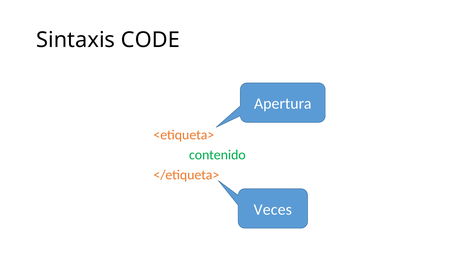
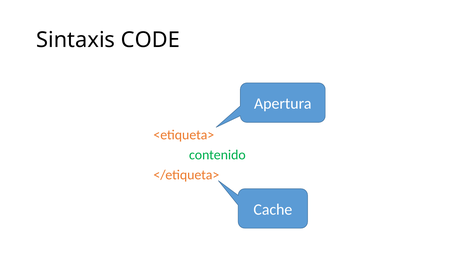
Veces: Veces -> Cache
